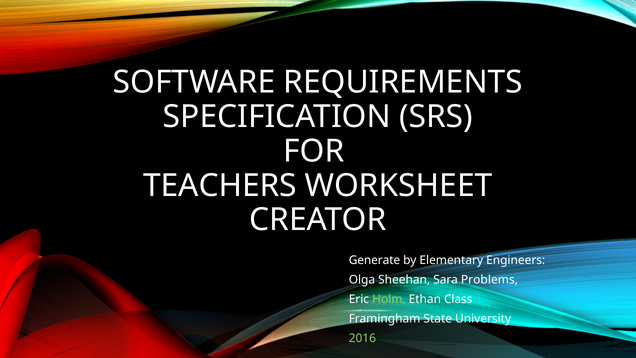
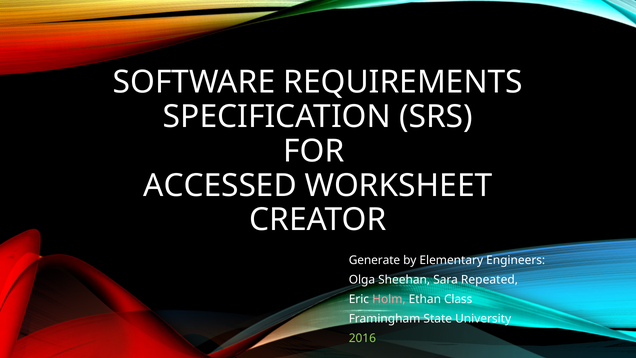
TEACHERS: TEACHERS -> ACCESSED
Problems: Problems -> Repeated
Holm colour: light green -> pink
